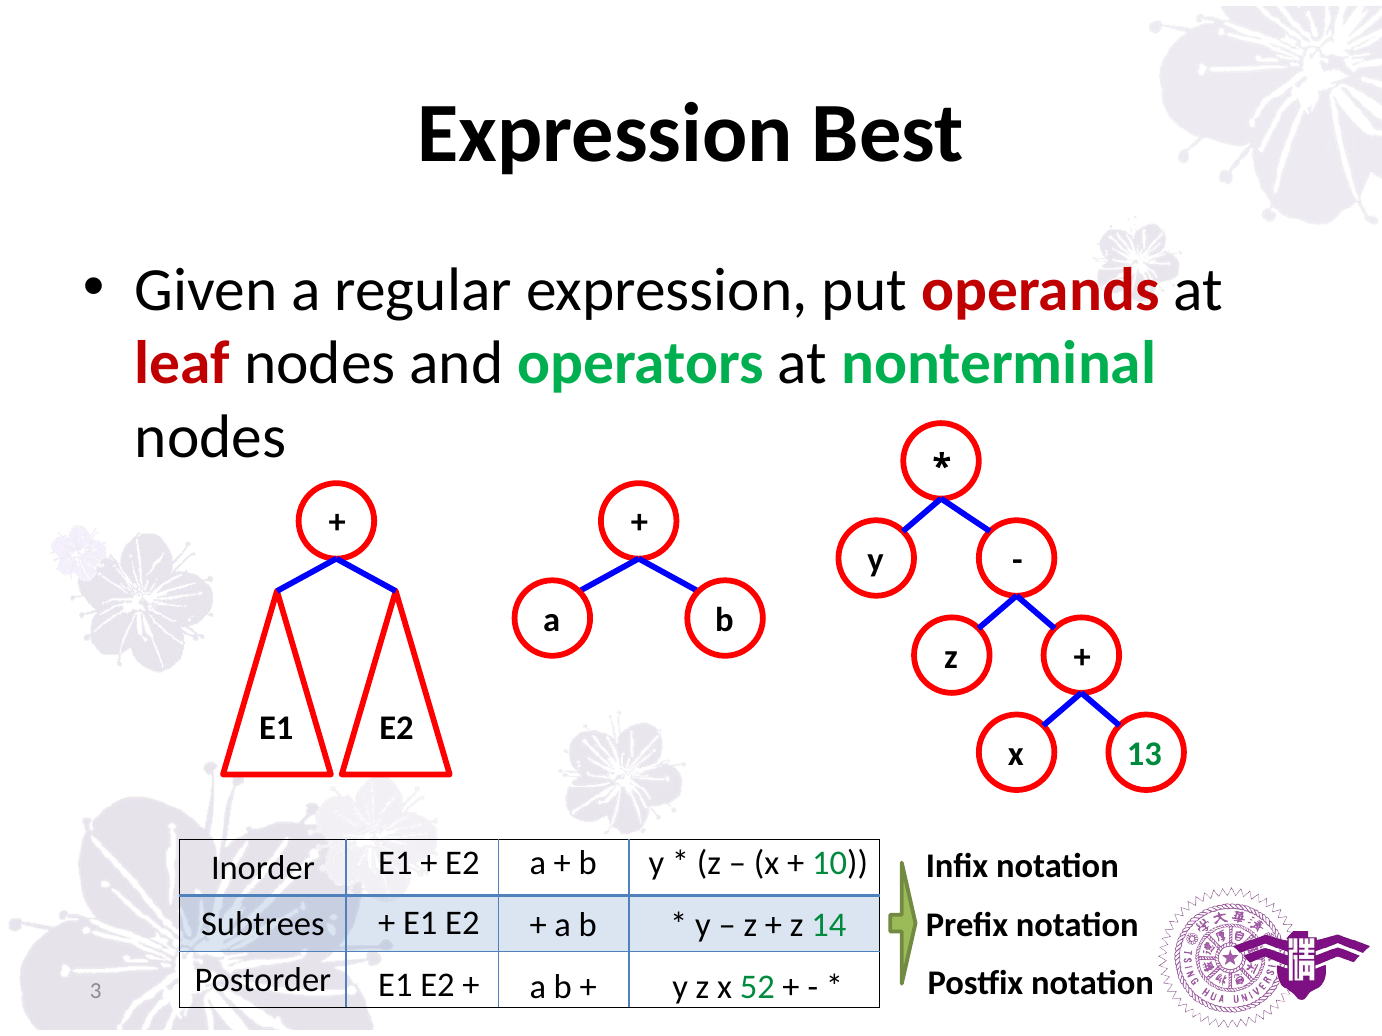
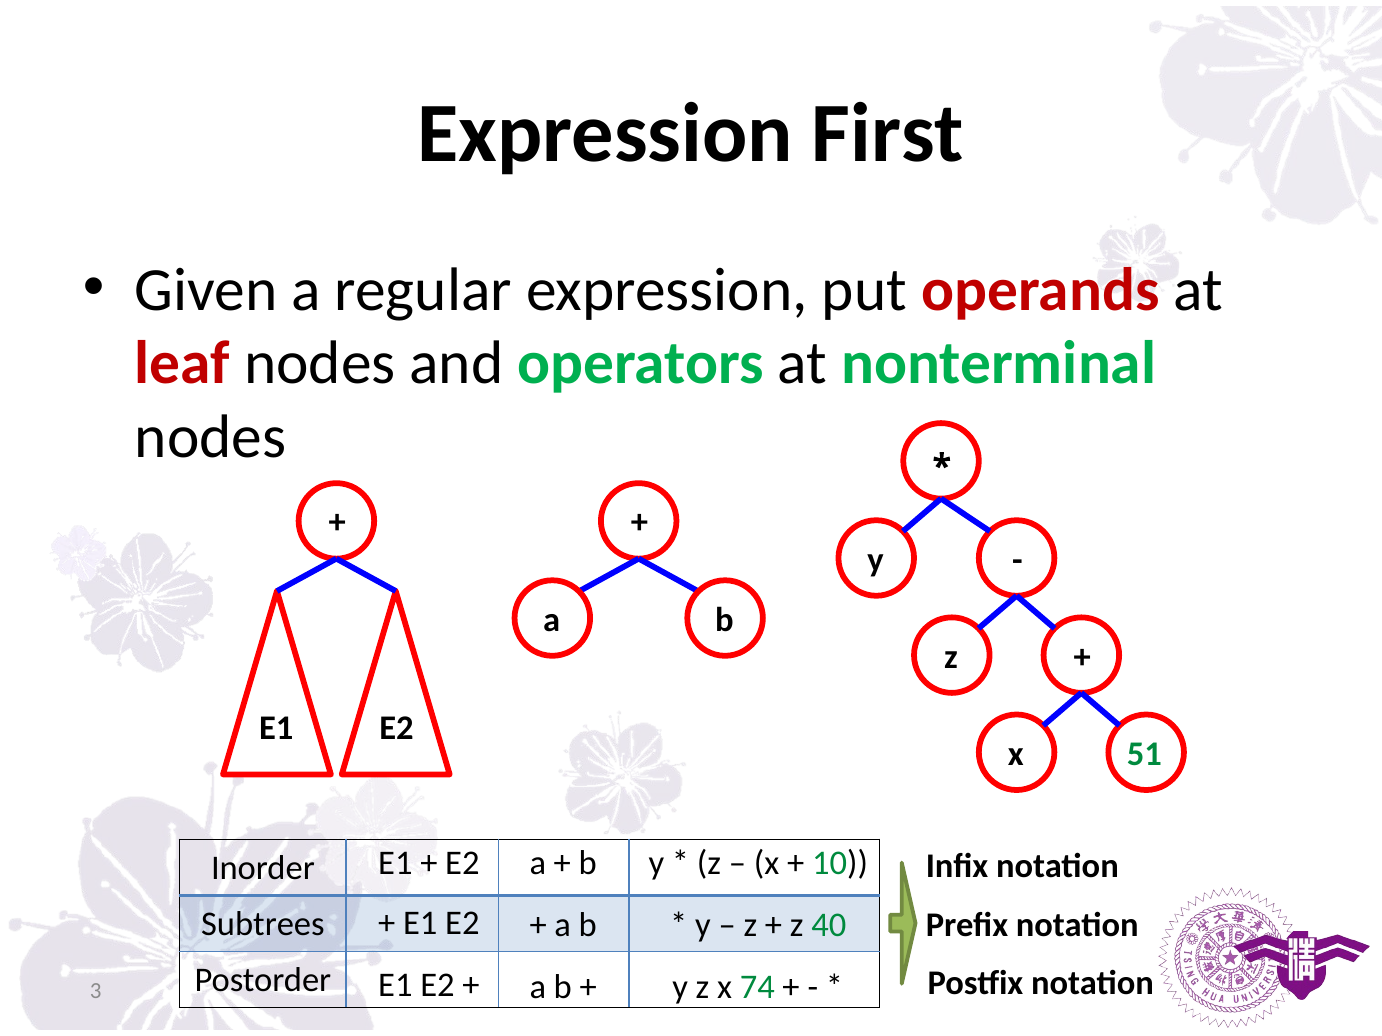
Best: Best -> First
13: 13 -> 51
14: 14 -> 40
52: 52 -> 74
